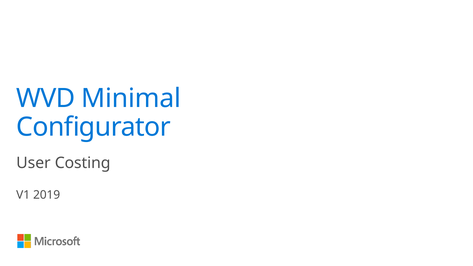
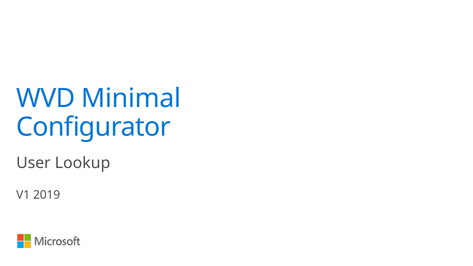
Costing: Costing -> Lookup
